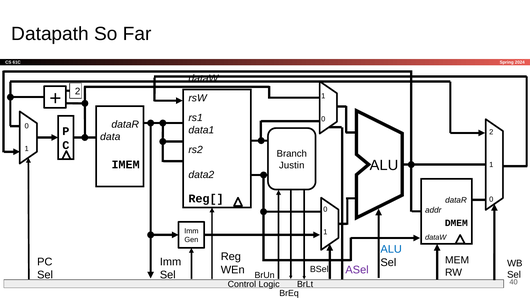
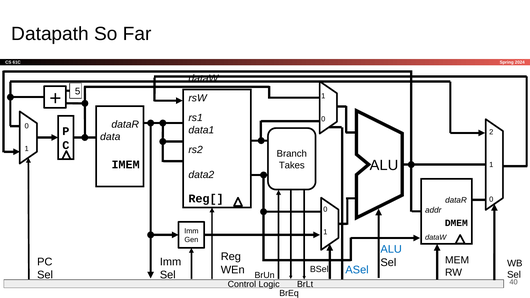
2 at (78, 91): 2 -> 5
Justin: Justin -> Takes
ASel colour: purple -> blue
